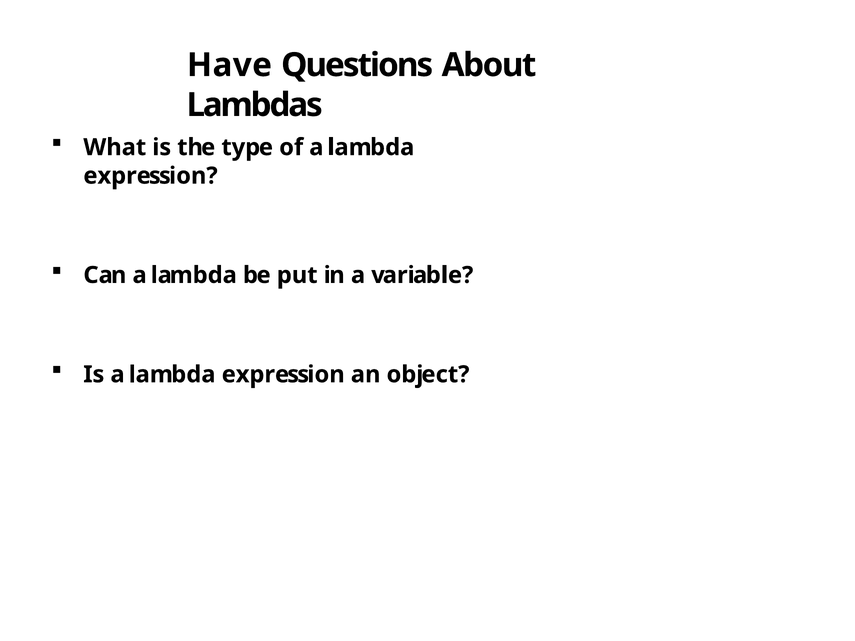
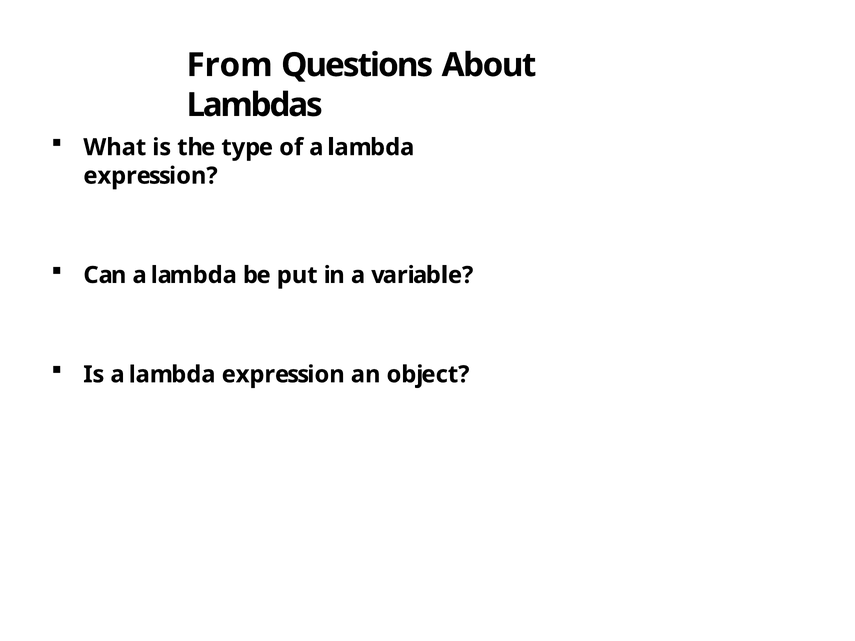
Have: Have -> From
